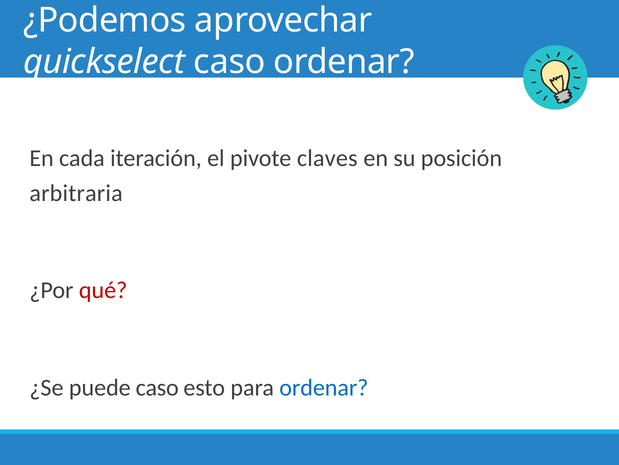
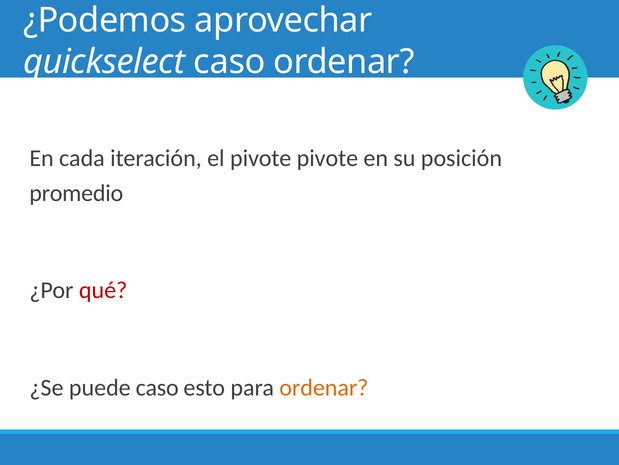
pivote claves: claves -> pivote
arbitraria: arbitraria -> promedio
ordenar at (324, 387) colour: blue -> orange
